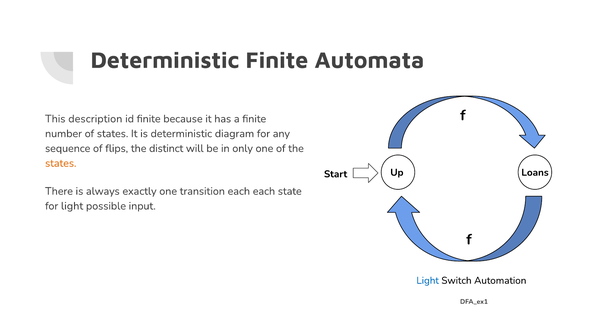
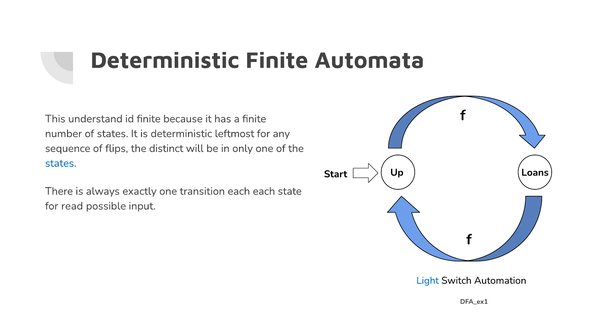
description: description -> understand
diagram: diagram -> leftmost
states at (61, 163) colour: orange -> blue
for light: light -> read
